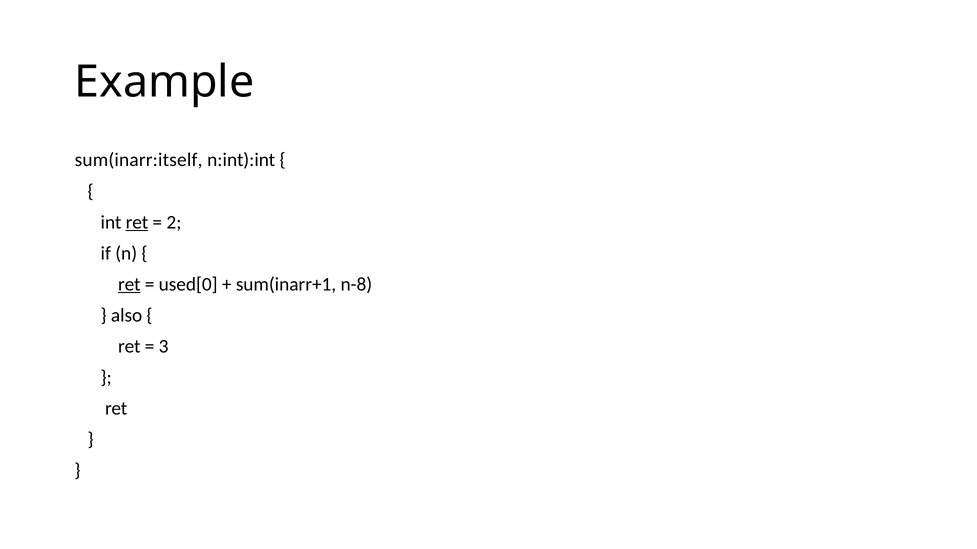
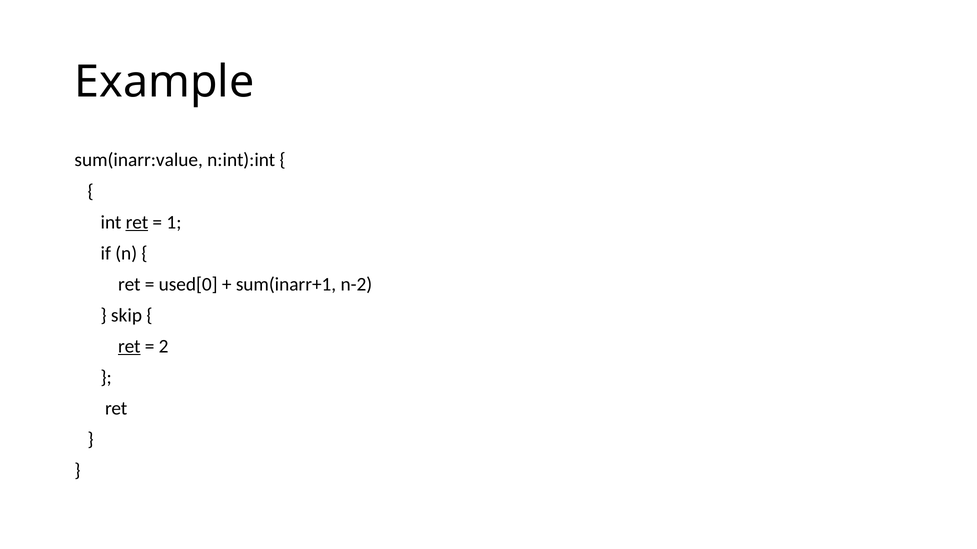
sum(inarr:itself: sum(inarr:itself -> sum(inarr:value
2: 2 -> 1
ret at (129, 285) underline: present -> none
n-8: n-8 -> n-2
also: also -> skip
ret at (129, 347) underline: none -> present
3: 3 -> 2
